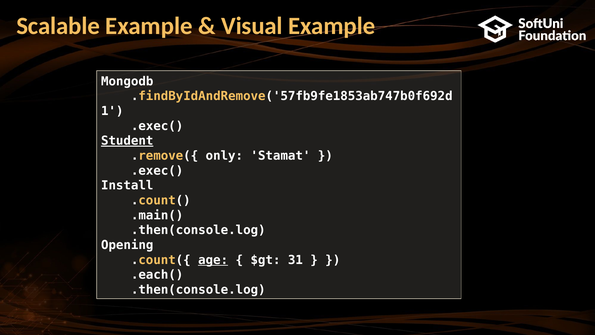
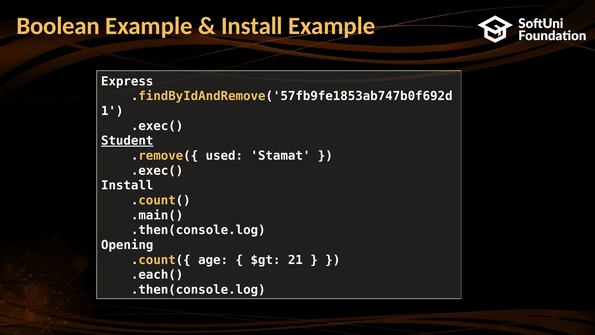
Scalable: Scalable -> Boolean
Visual at (252, 26): Visual -> Install
Mongodb: Mongodb -> Express
only: only -> used
age underline: present -> none
31: 31 -> 21
